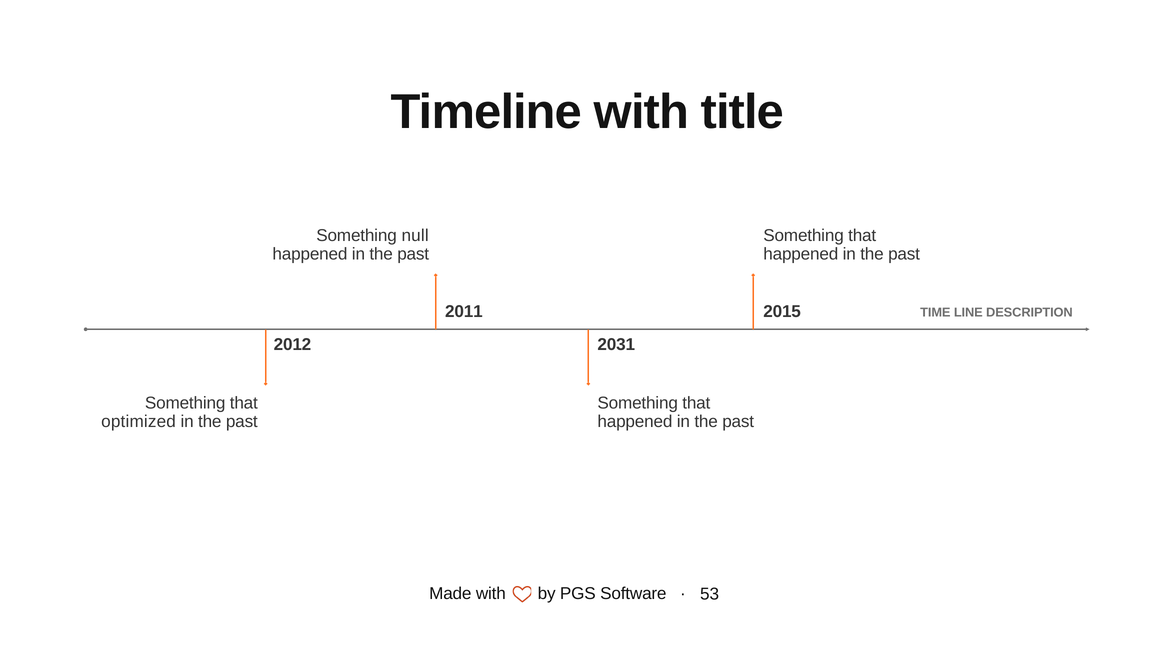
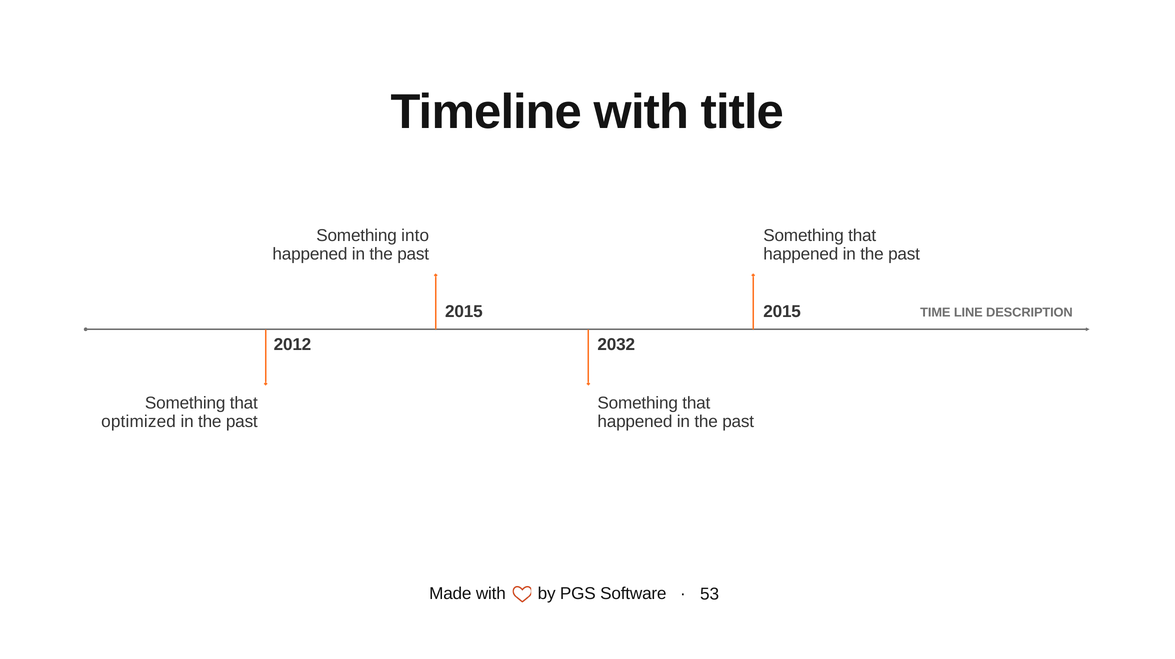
null: null -> into
2011 at (464, 312): 2011 -> 2015
2031: 2031 -> 2032
